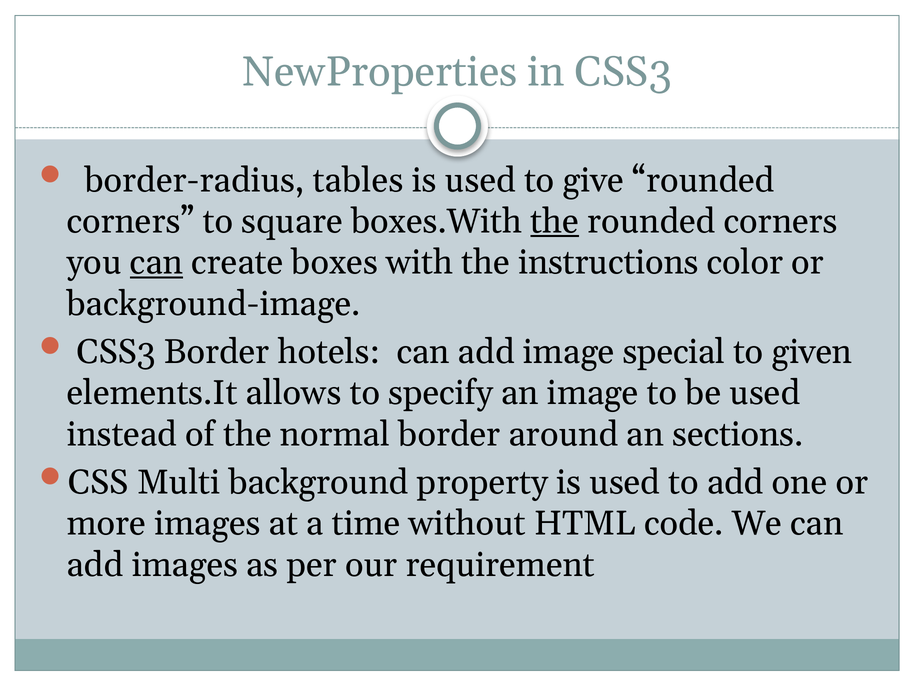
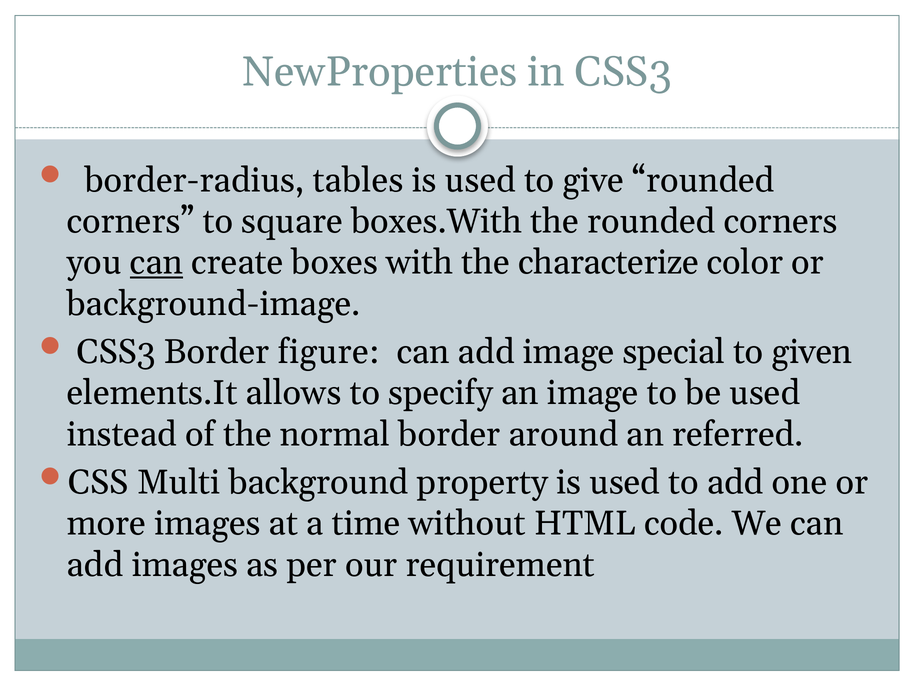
the at (555, 222) underline: present -> none
instructions: instructions -> characterize
hotels: hotels -> figure
sections: sections -> referred
